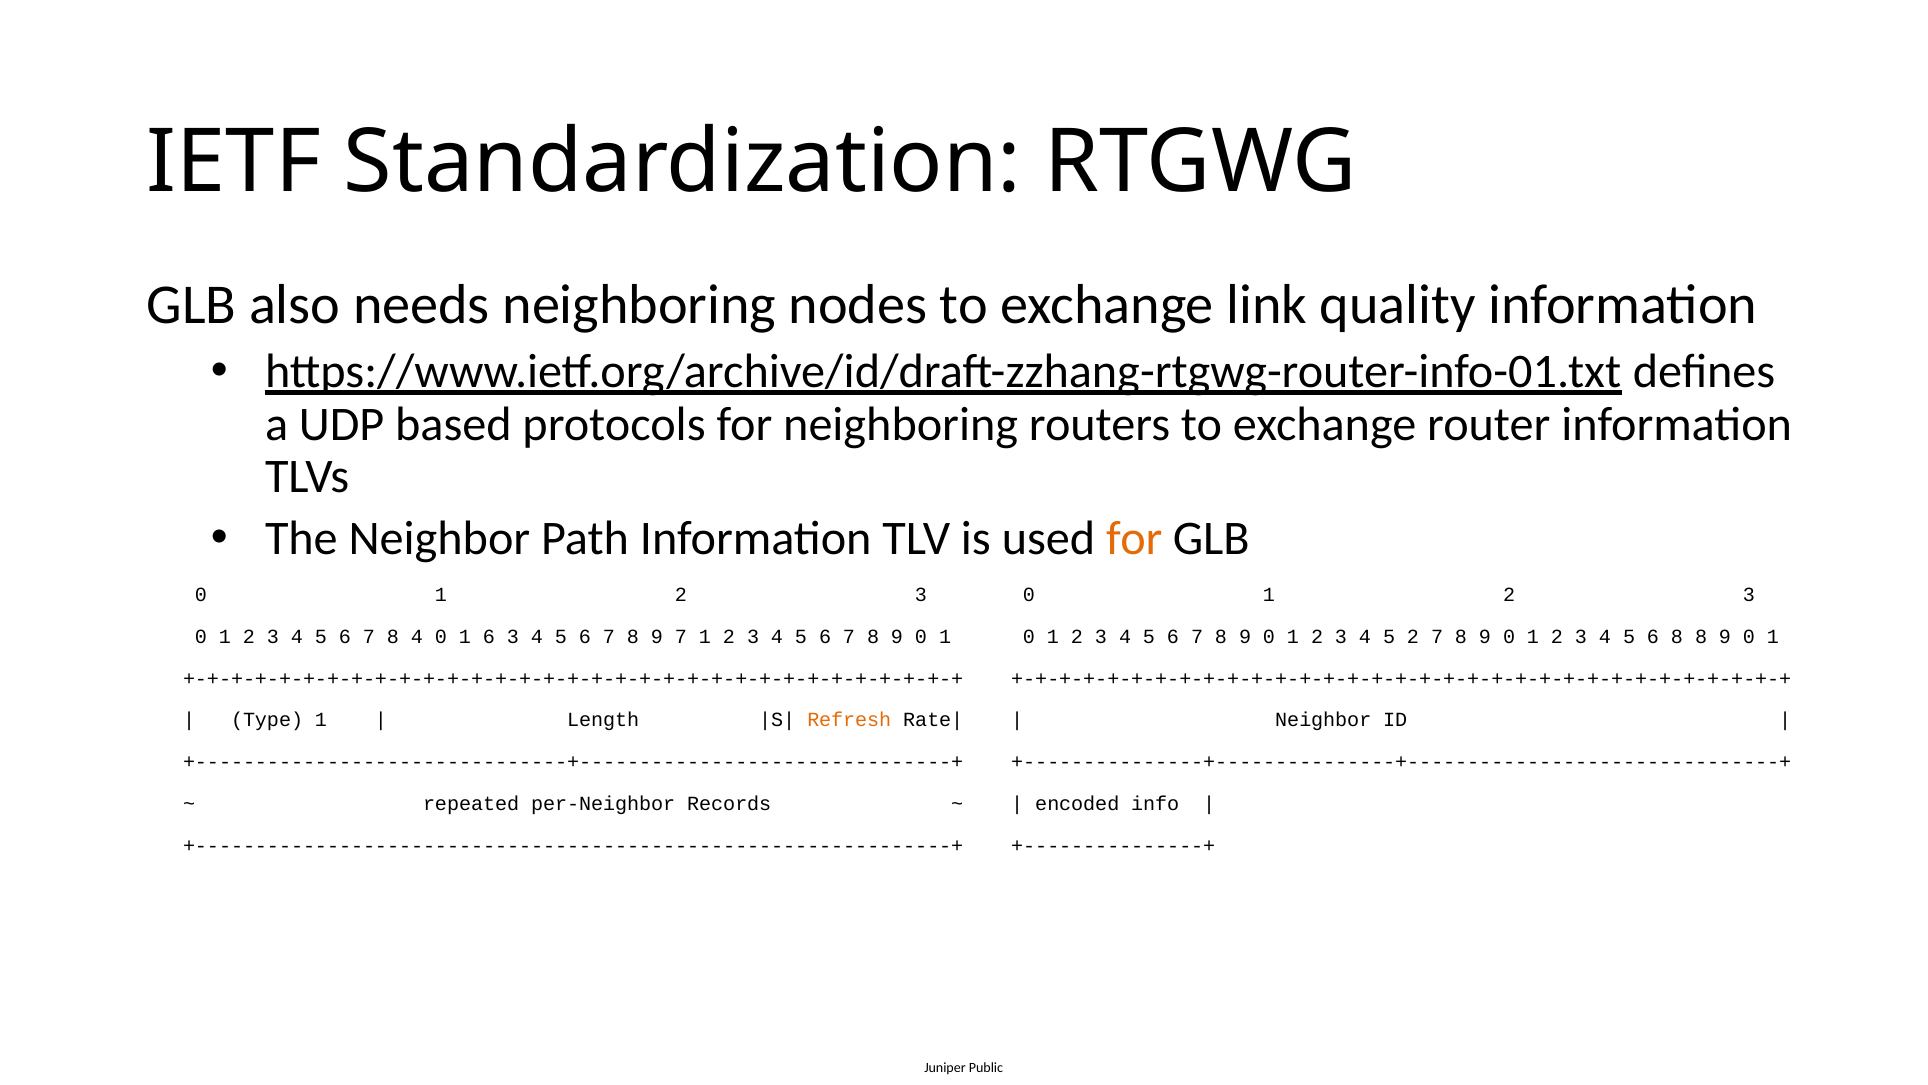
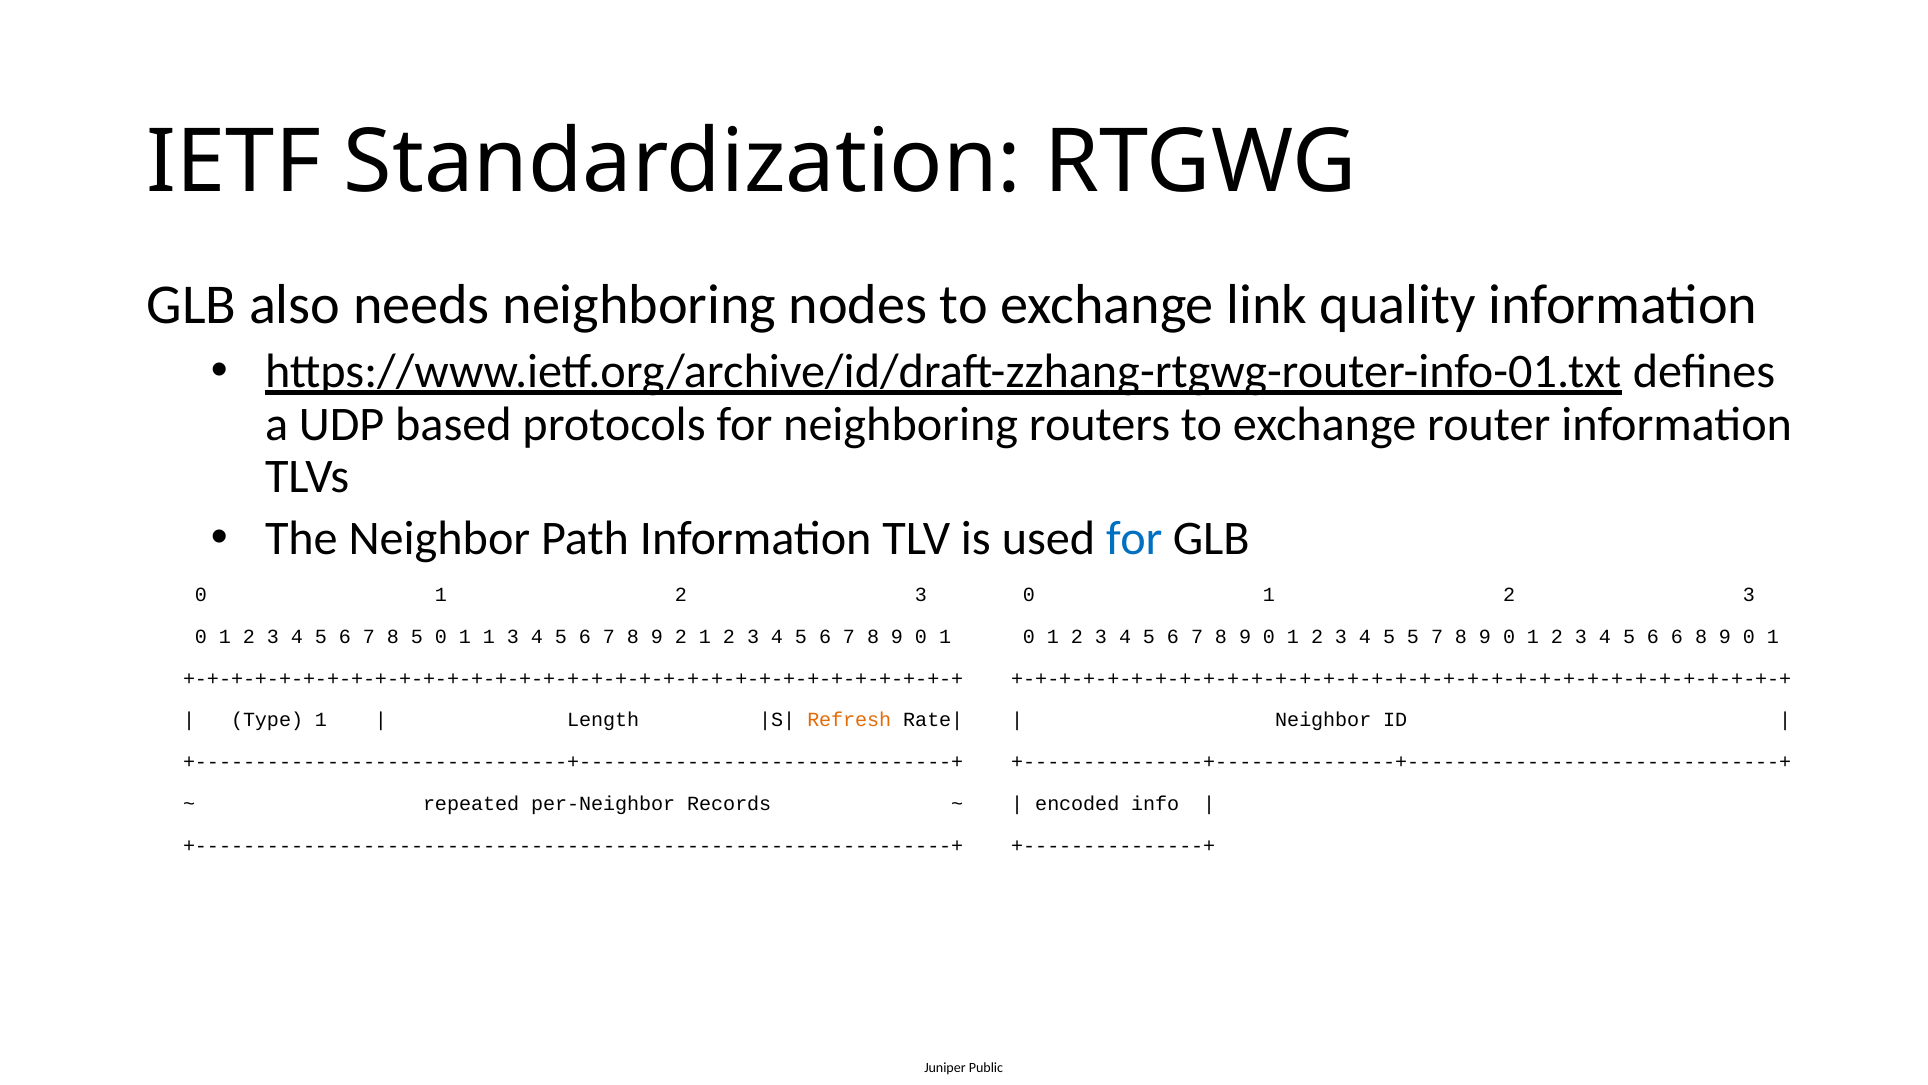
for at (1134, 538) colour: orange -> blue
8 4: 4 -> 5
1 6: 6 -> 1
9 7: 7 -> 2
5 2: 2 -> 5
6 8: 8 -> 6
